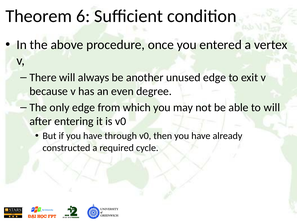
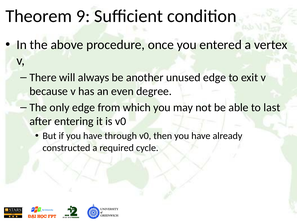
6: 6 -> 9
to will: will -> last
